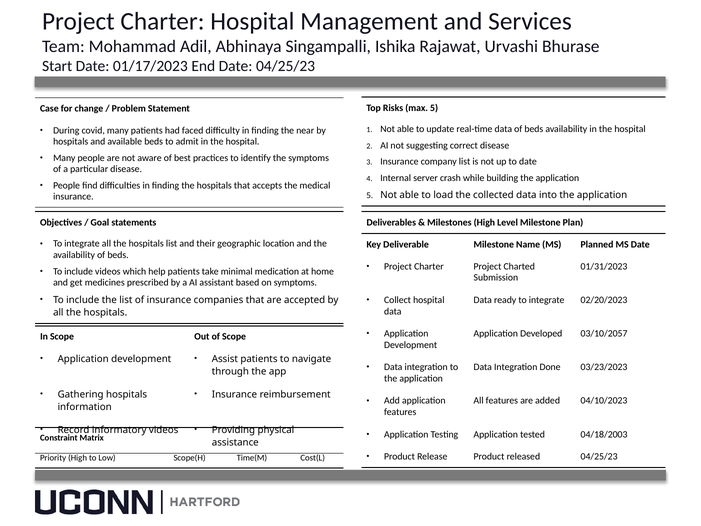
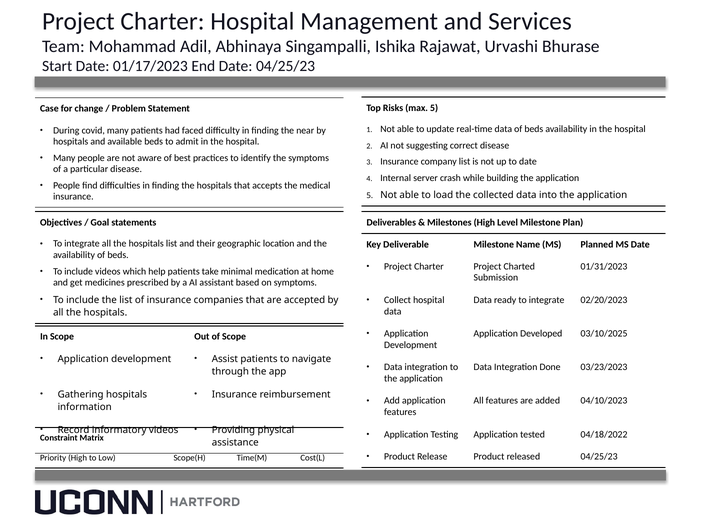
03/10/2057: 03/10/2057 -> 03/10/2025
04/18/2003: 04/18/2003 -> 04/18/2022
